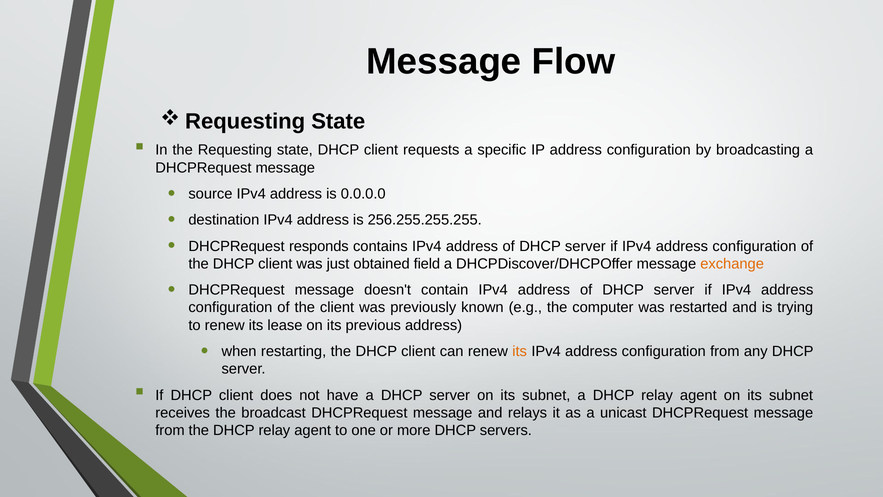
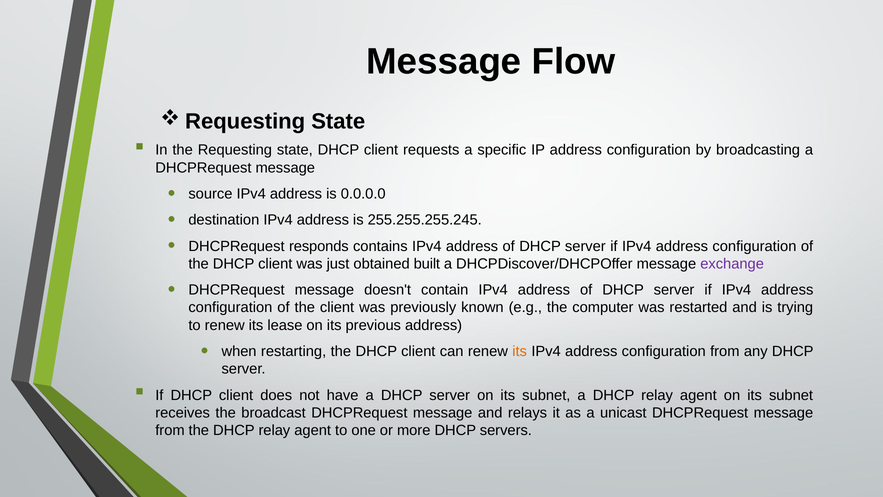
256.255.255.255: 256.255.255.255 -> 255.255.255.245
field: field -> built
exchange colour: orange -> purple
